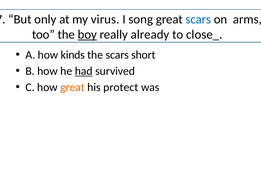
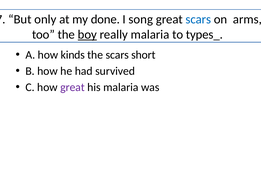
virus: virus -> done
really already: already -> malaria
close_: close_ -> types_
had underline: present -> none
great at (73, 87) colour: orange -> purple
his protect: protect -> malaria
